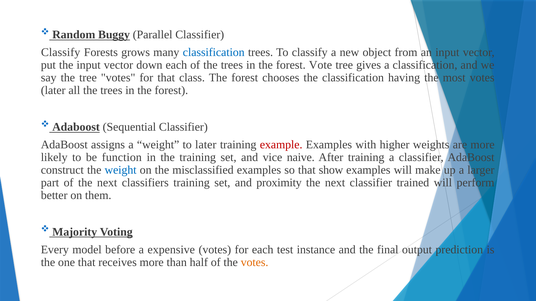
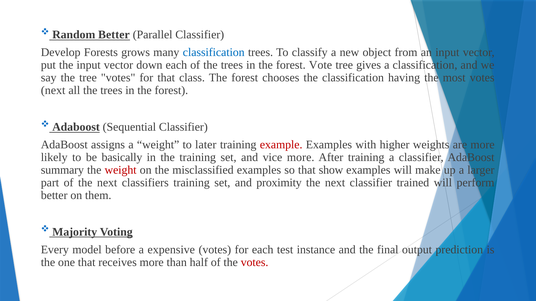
Random Buggy: Buggy -> Better
Classify at (61, 53): Classify -> Develop
later at (53, 91): later -> next
function: function -> basically
vice naive: naive -> more
construct: construct -> summary
weight at (121, 170) colour: blue -> red
votes at (255, 263) colour: orange -> red
